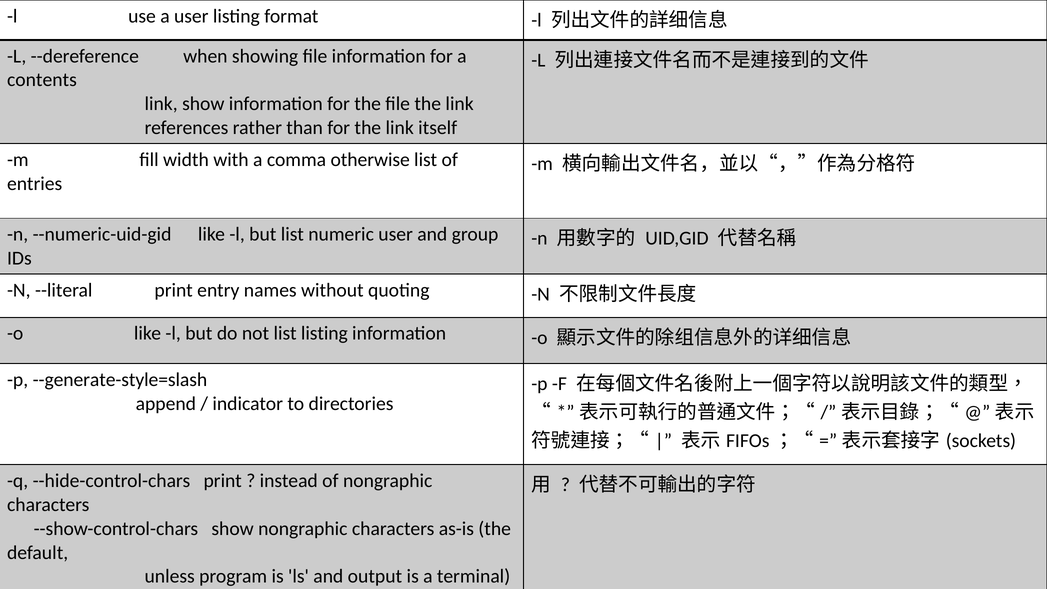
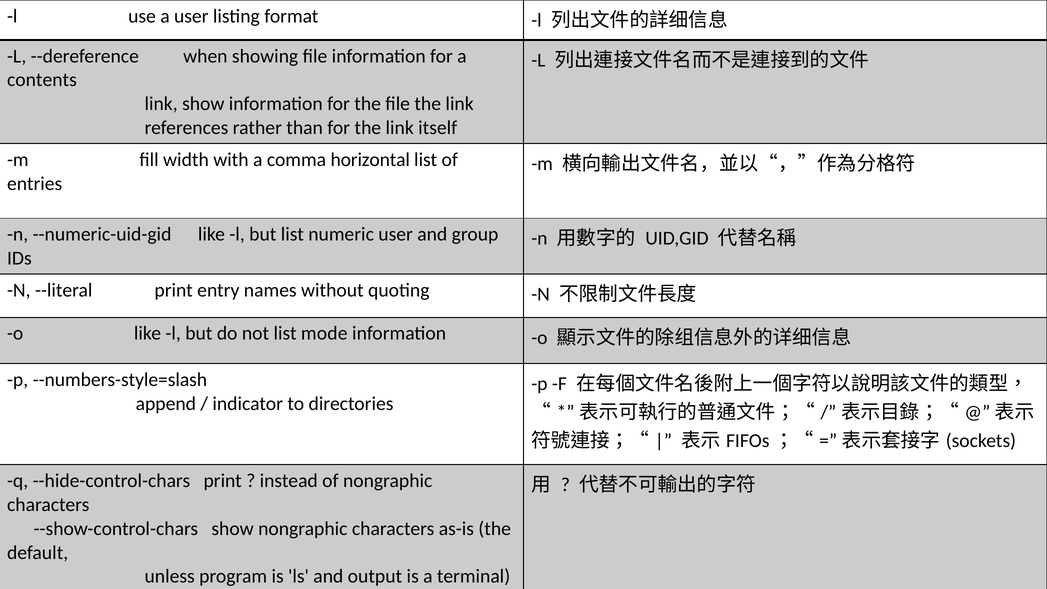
otherwise: otherwise -> horizontal
list listing: listing -> mode
--generate-style=slash: --generate-style=slash -> --numbers-style=slash
